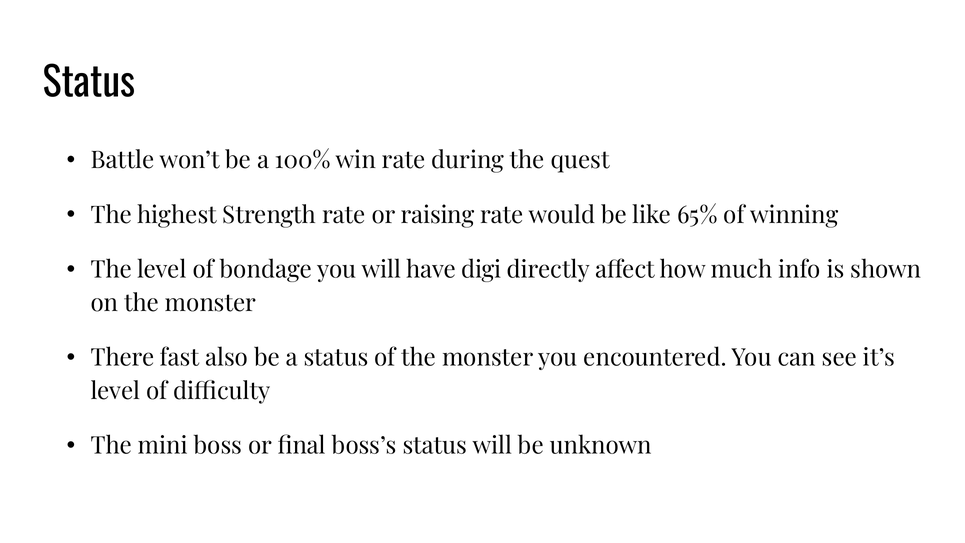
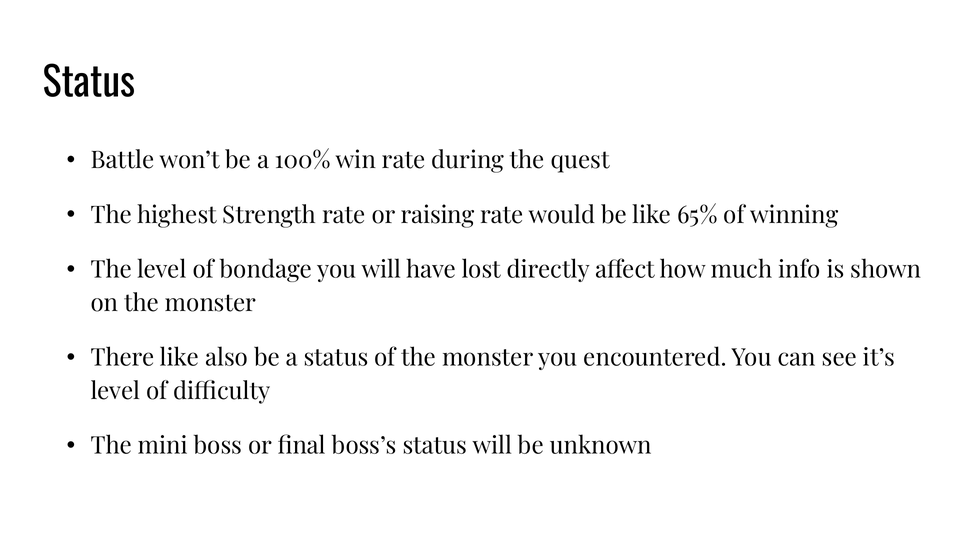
digi: digi -> lost
There fast: fast -> like
